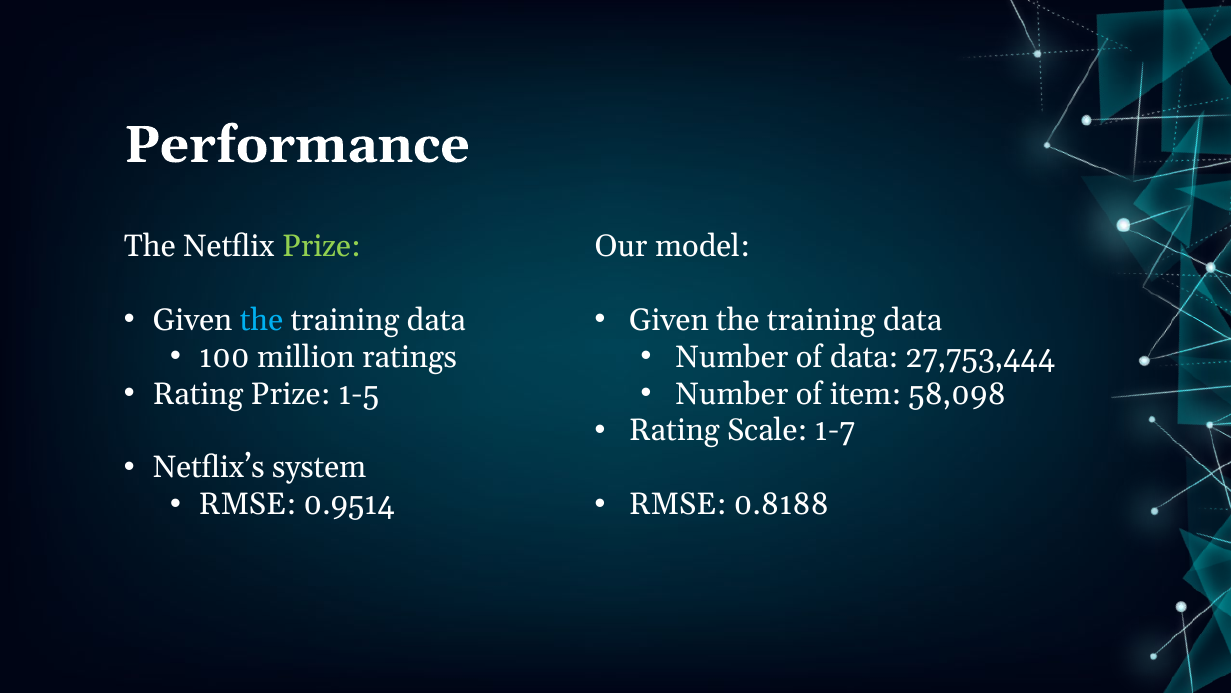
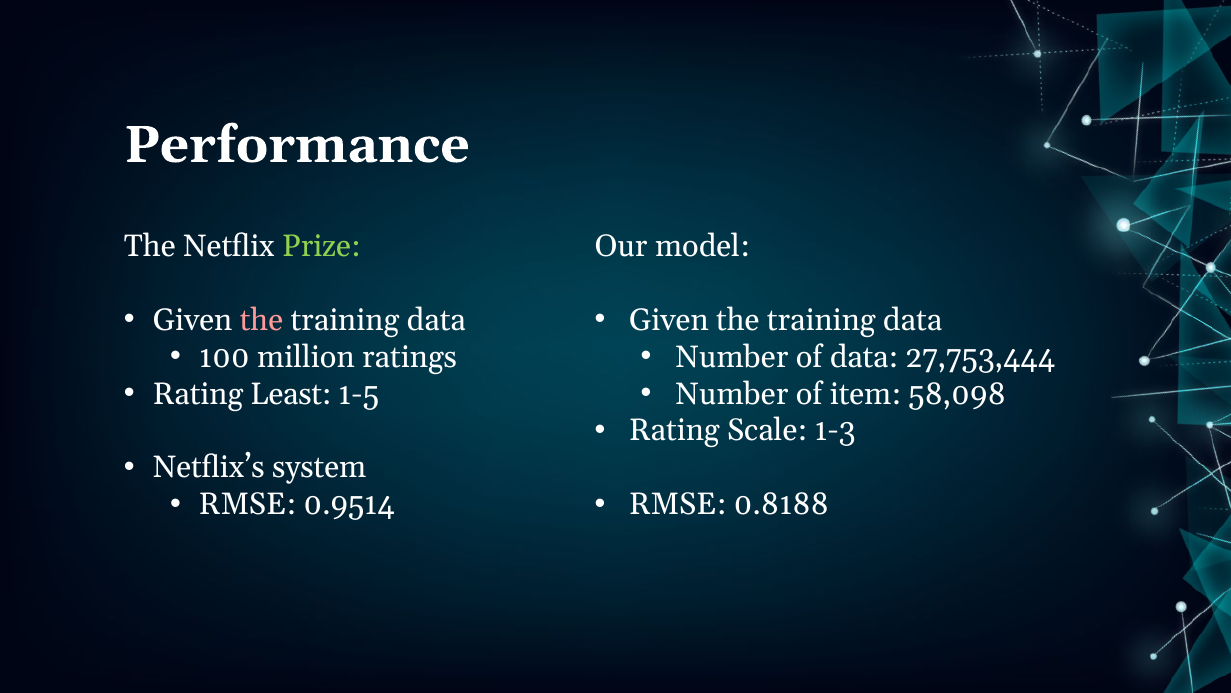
the at (261, 320) colour: light blue -> pink
Rating Prize: Prize -> Least
1-7: 1-7 -> 1-3
